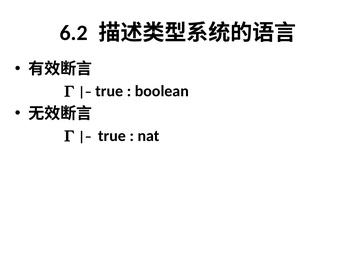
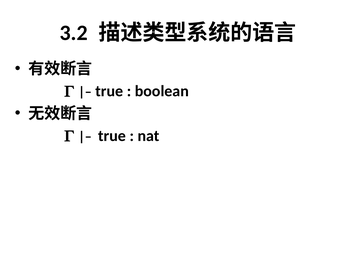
6.2: 6.2 -> 3.2
